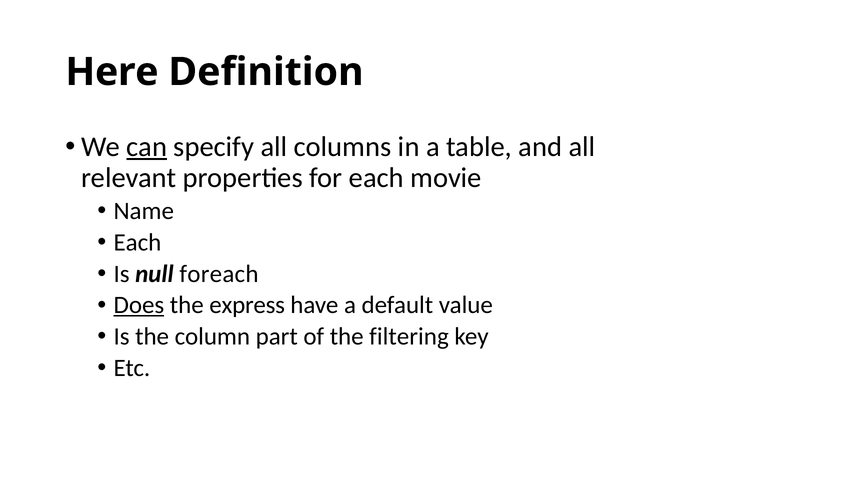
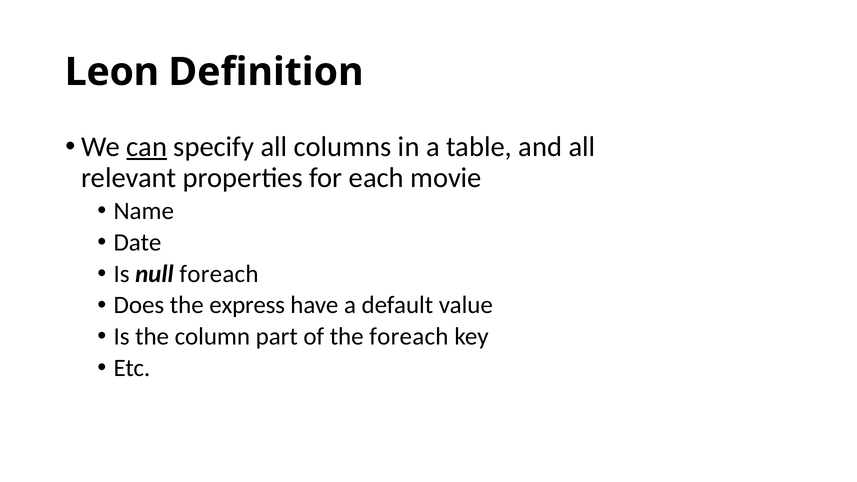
Here: Here -> Leon
Each at (137, 242): Each -> Date
Does underline: present -> none
the filtering: filtering -> foreach
